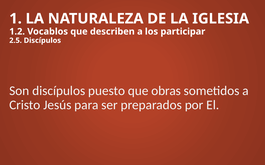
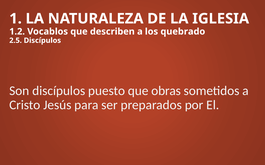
participar: participar -> quebrado
